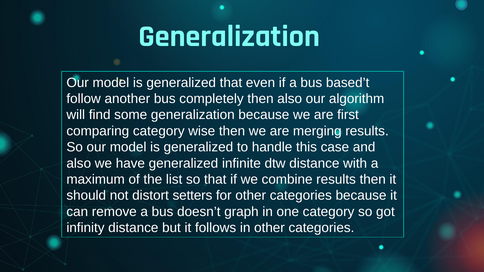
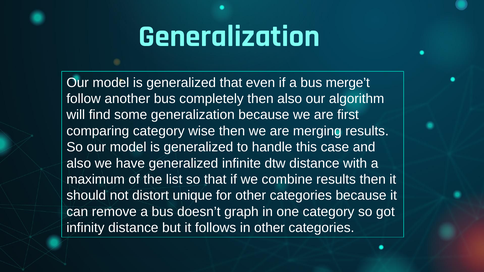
based’t: based’t -> merge’t
setters: setters -> unique
